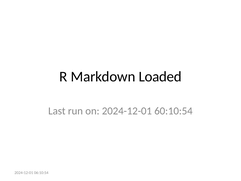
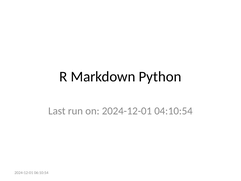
Loaded: Loaded -> Python
60:10:54: 60:10:54 -> 04:10:54
